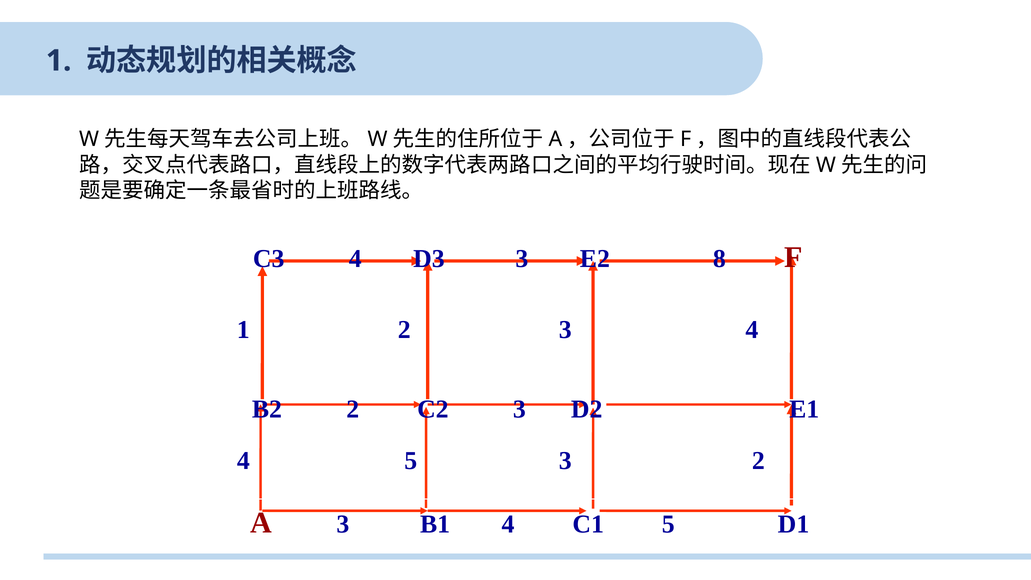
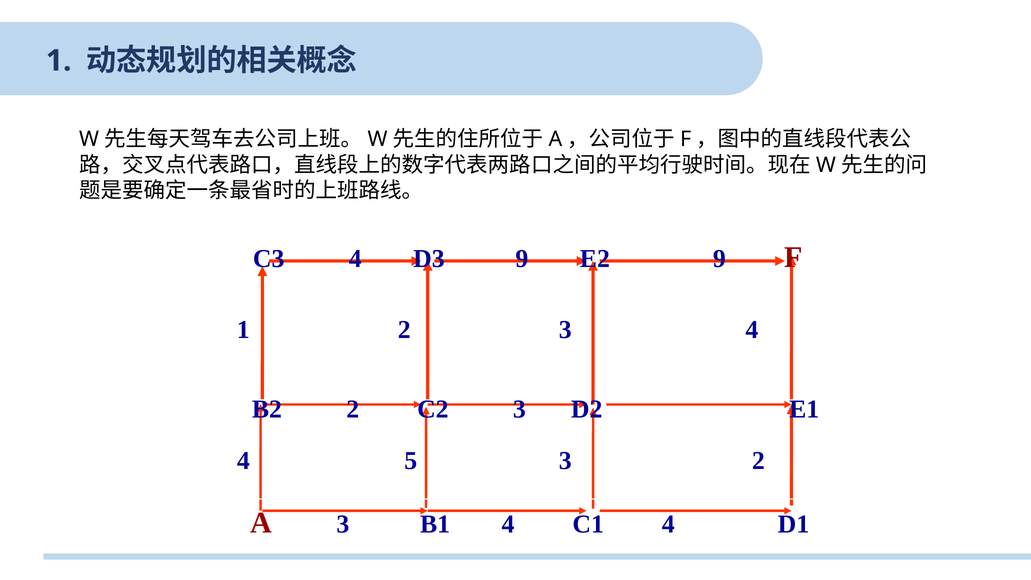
D3 3: 3 -> 9
E2 8: 8 -> 9
C1 5: 5 -> 4
